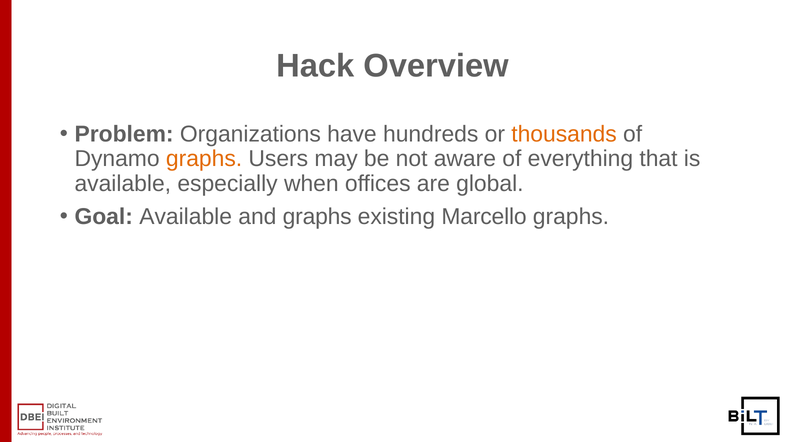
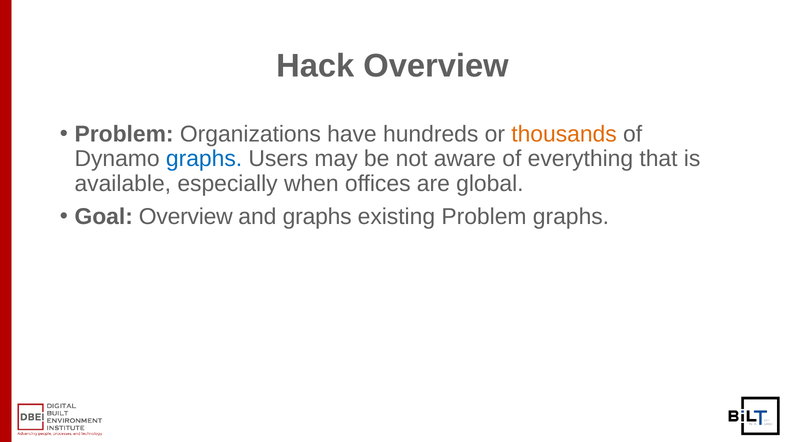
graphs at (204, 159) colour: orange -> blue
Goal Available: Available -> Overview
existing Marcello: Marcello -> Problem
